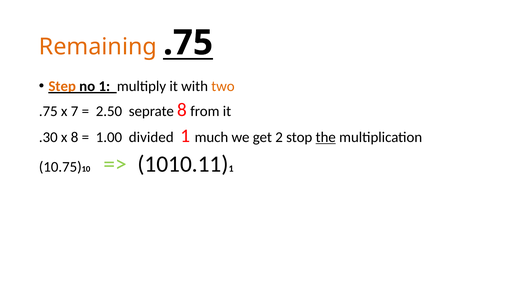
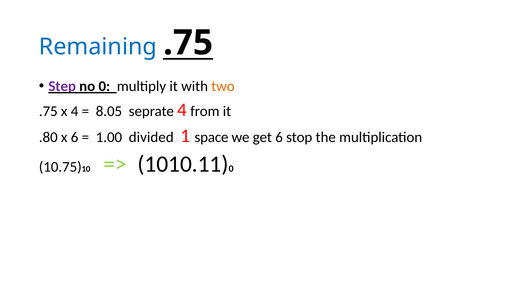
Remaining colour: orange -> blue
Step colour: orange -> purple
no 1: 1 -> 0
x 7: 7 -> 4
2.50: 2.50 -> 8.05
seprate 8: 8 -> 4
.30: .30 -> .80
x 8: 8 -> 6
much: much -> space
get 2: 2 -> 6
the underline: present -> none
1 at (231, 169): 1 -> 0
